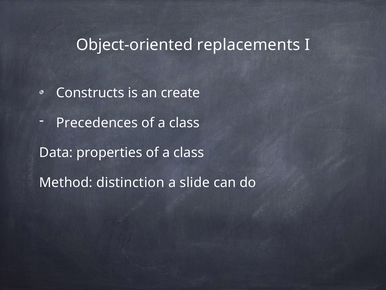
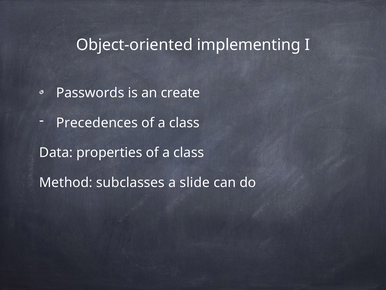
replacements: replacements -> implementing
Constructs: Constructs -> Passwords
distinction: distinction -> subclasses
